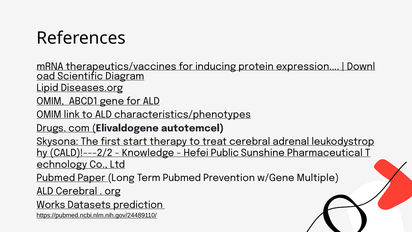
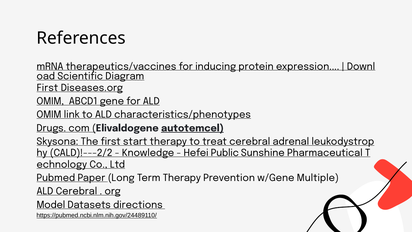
Lipid at (47, 88): Lipid -> First
autotemcel underline: none -> present
Term Pubmed: Pubmed -> Therapy
Works: Works -> Model
prediction: prediction -> directions
